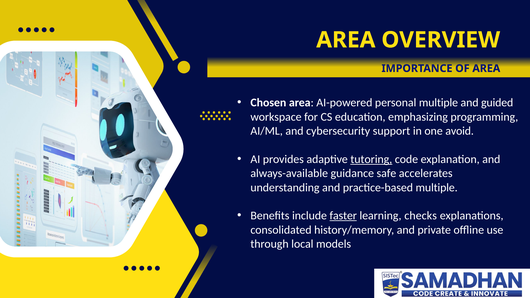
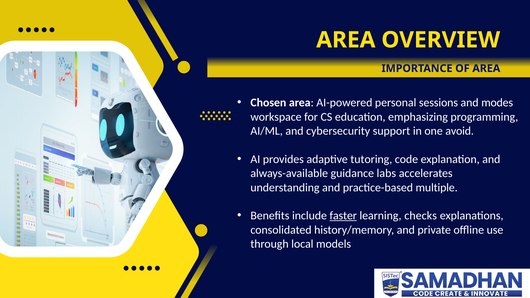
personal multiple: multiple -> sessions
guided: guided -> modes
tutoring underline: present -> none
safe: safe -> labs
